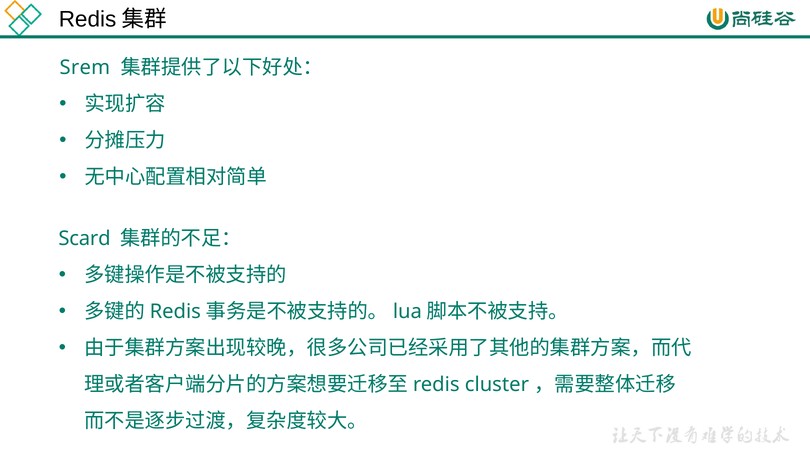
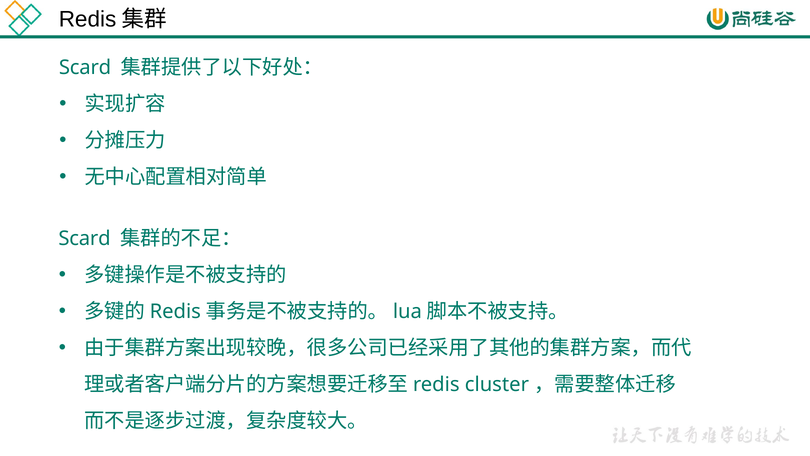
Srem at (85, 67): Srem -> Scard
